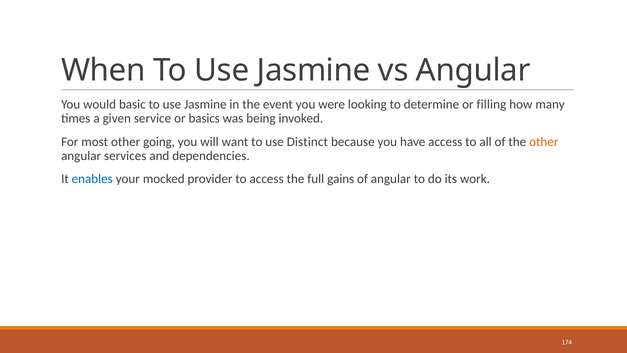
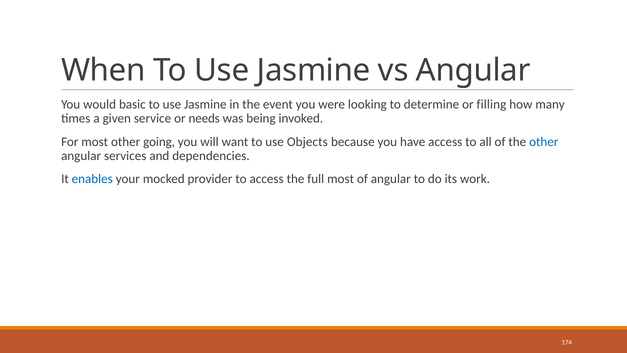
basics: basics -> needs
Distinct: Distinct -> Objects
other at (544, 142) colour: orange -> blue
full gains: gains -> most
